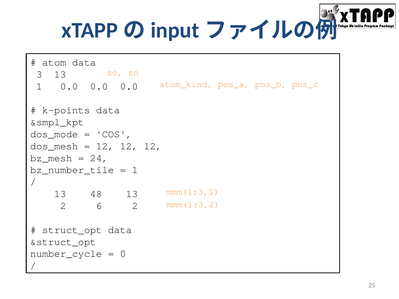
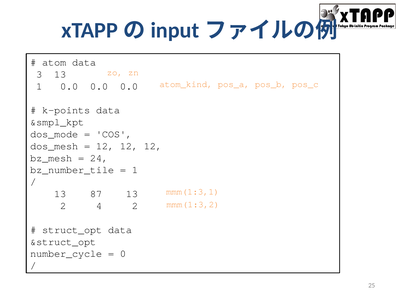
48: 48 -> 87
6: 6 -> 4
